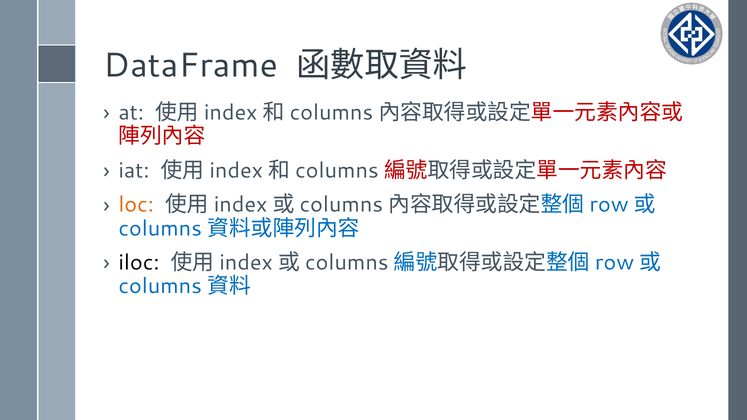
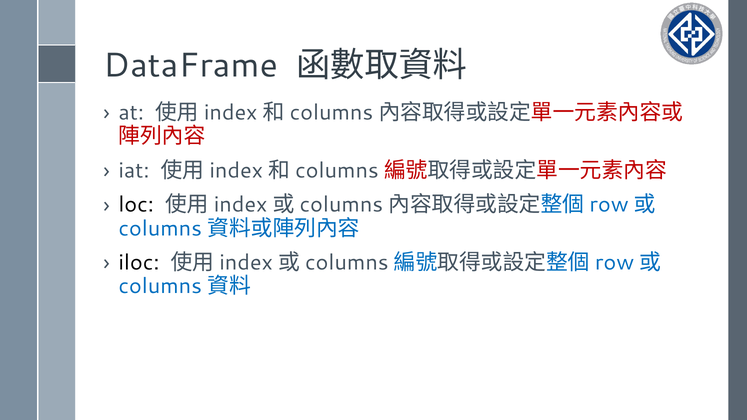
loc colour: orange -> black
